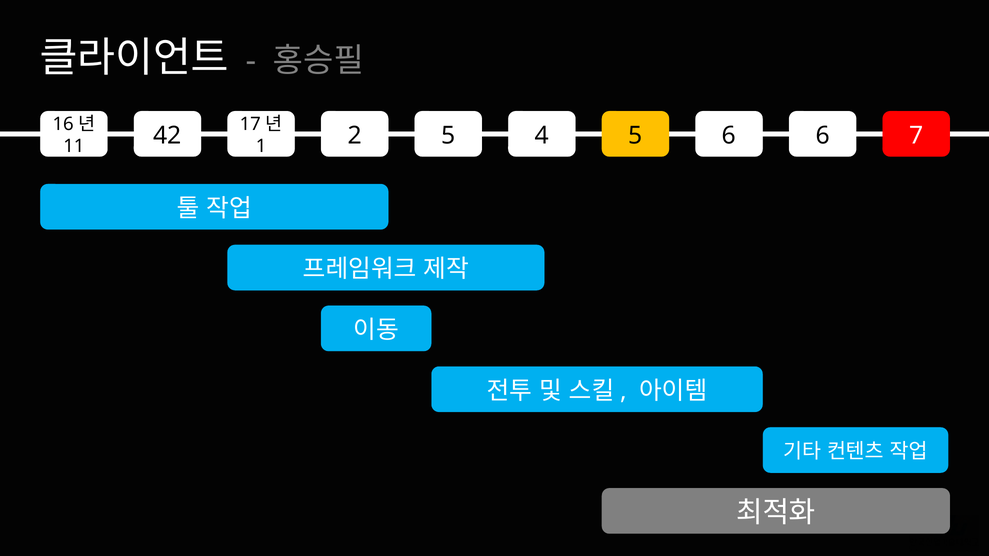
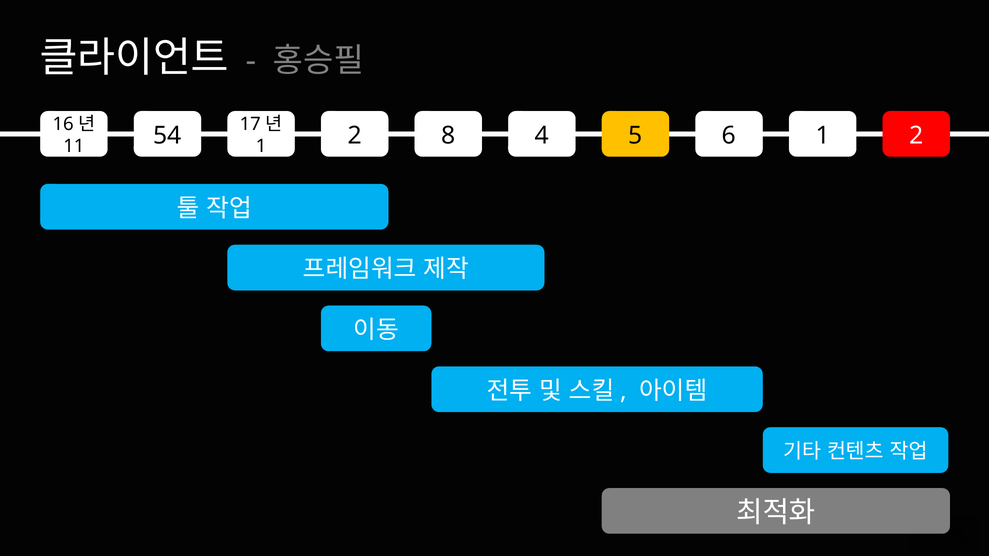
2 5: 5 -> 8
6 6: 6 -> 1
5 7: 7 -> 2
42: 42 -> 54
